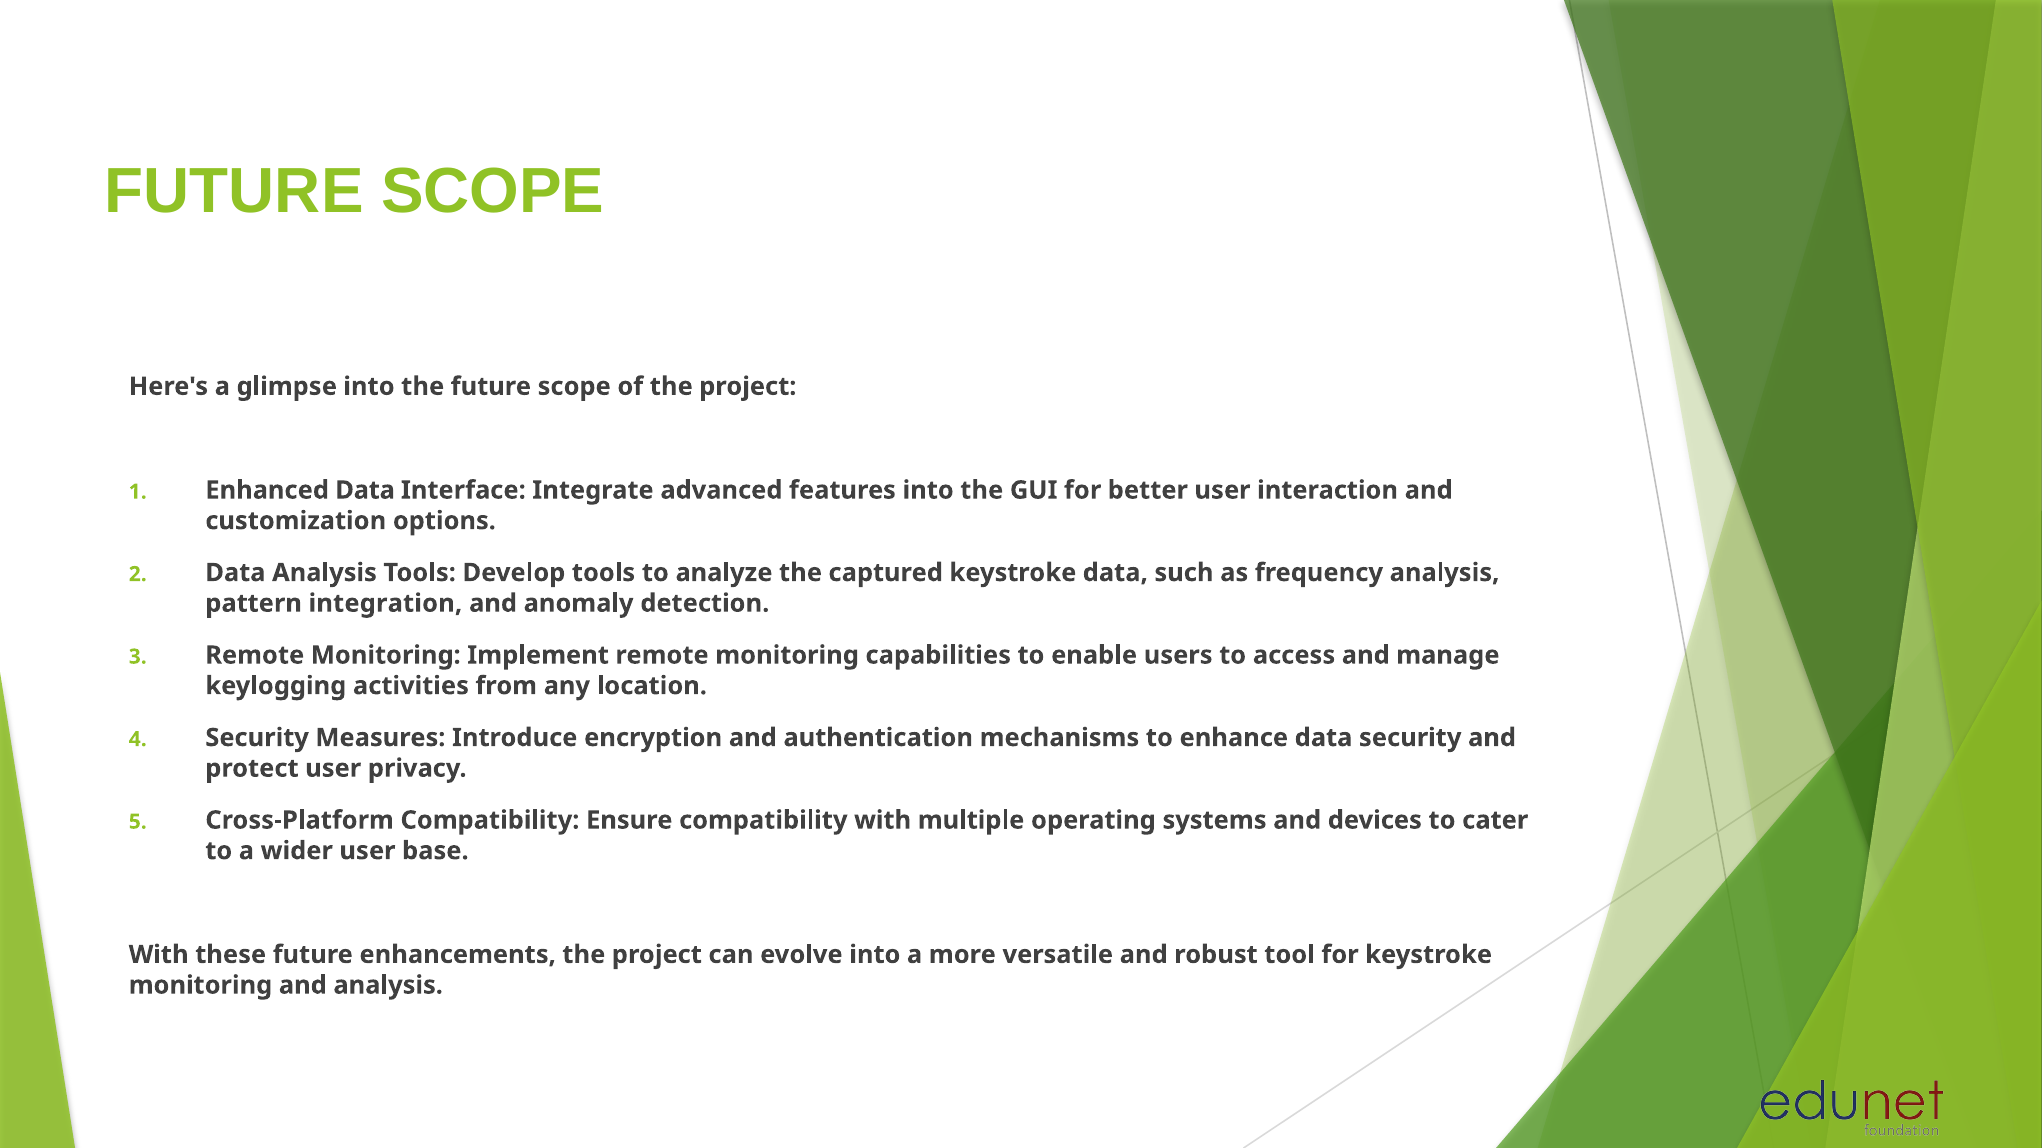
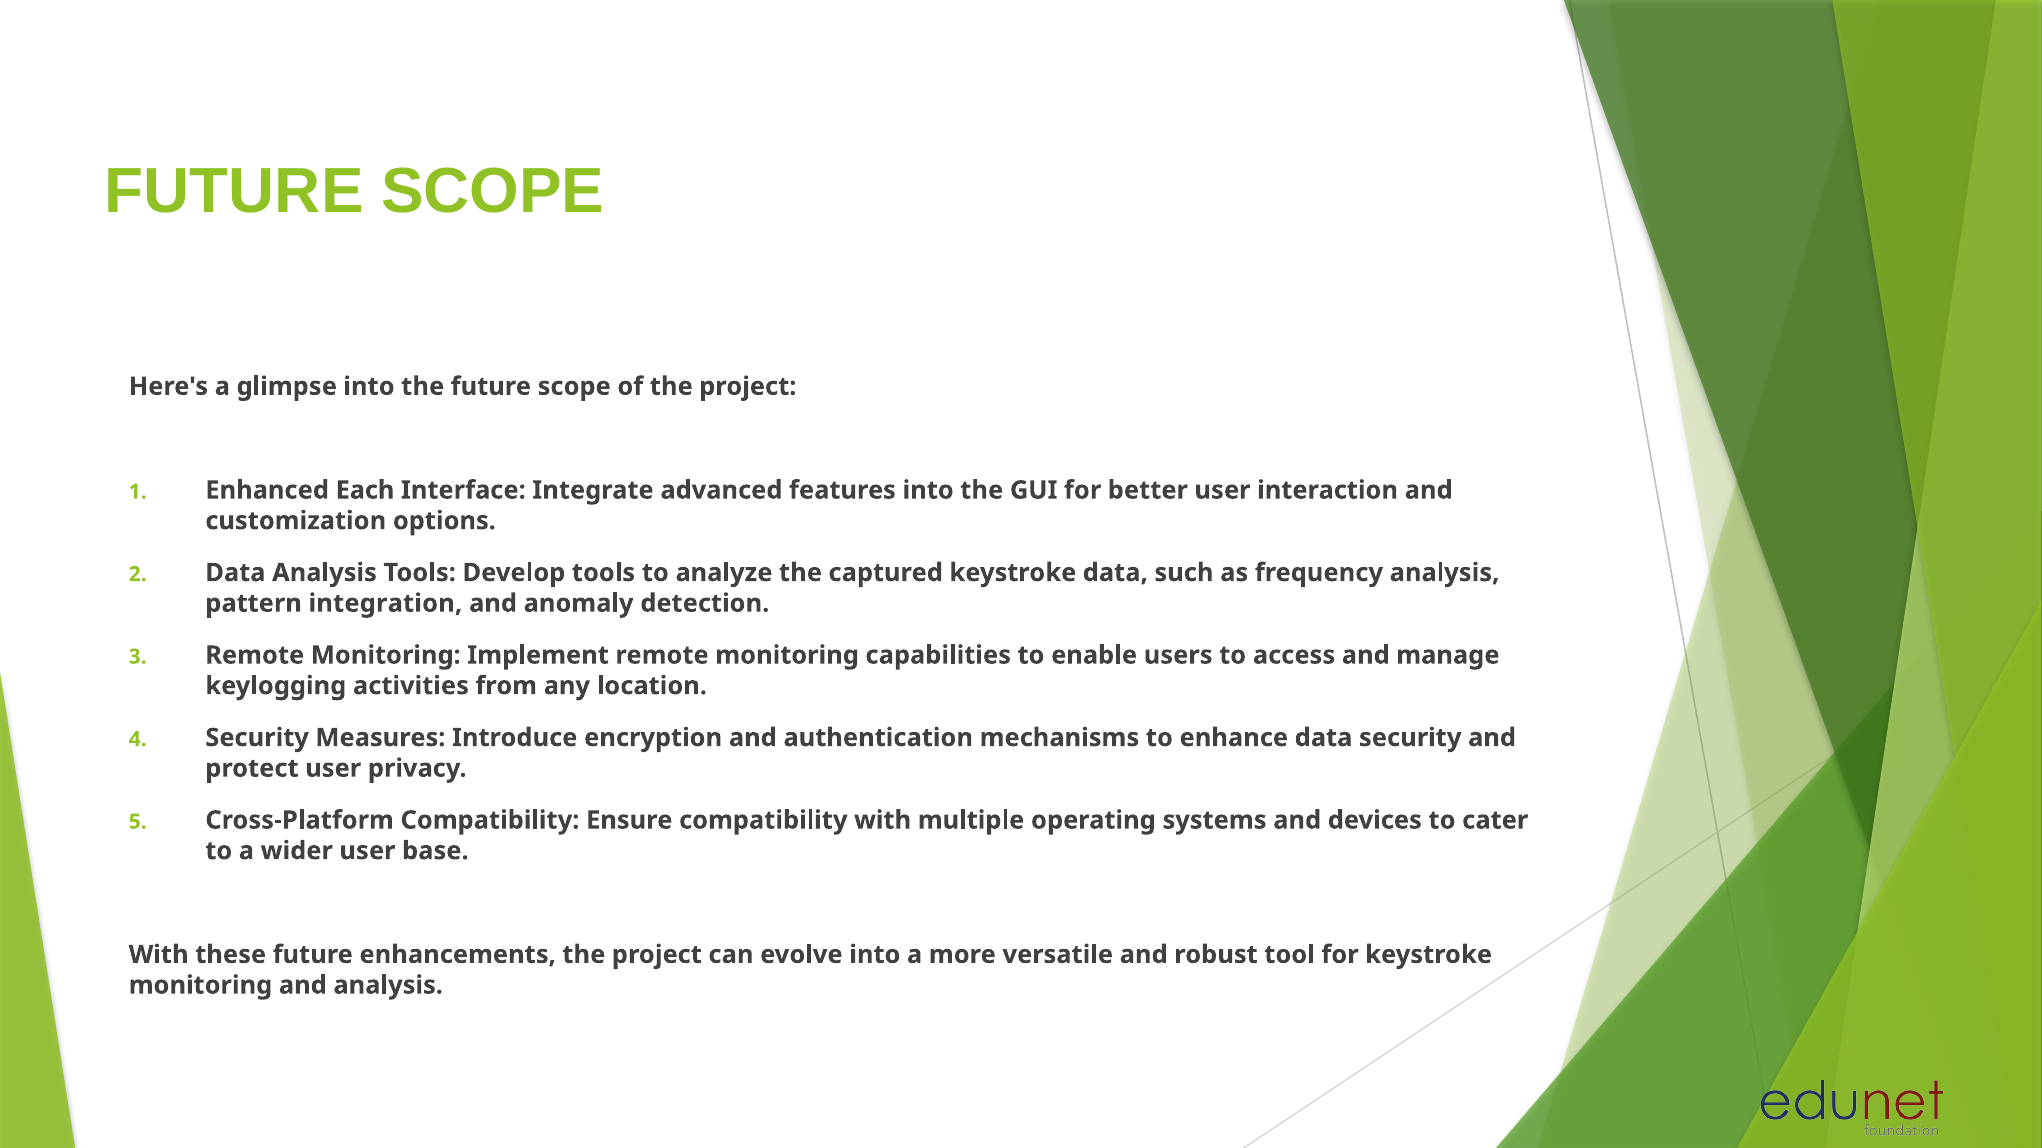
Enhanced Data: Data -> Each
